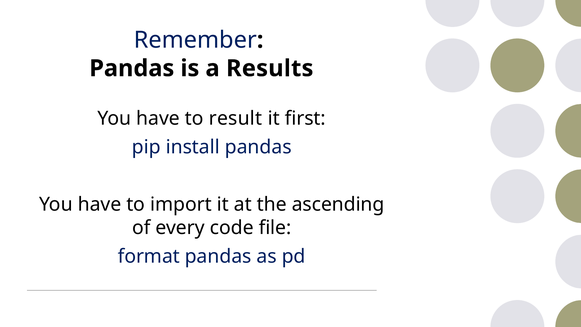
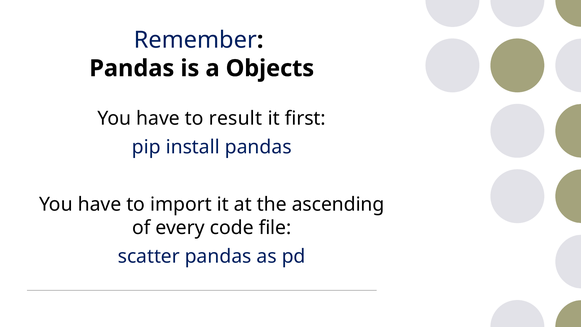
Results: Results -> Objects
format: format -> scatter
